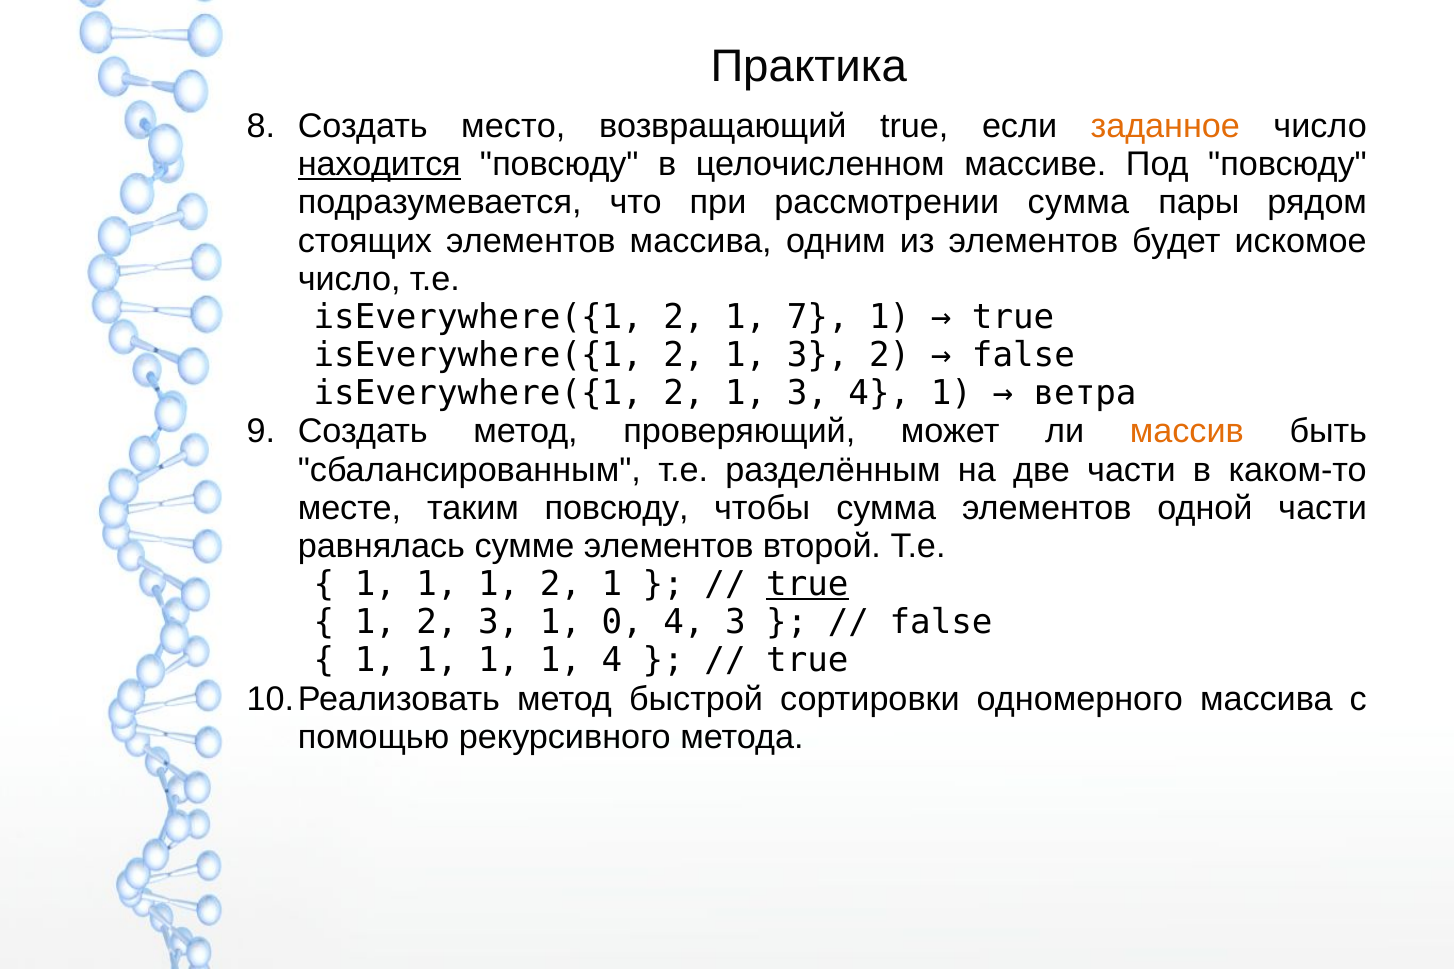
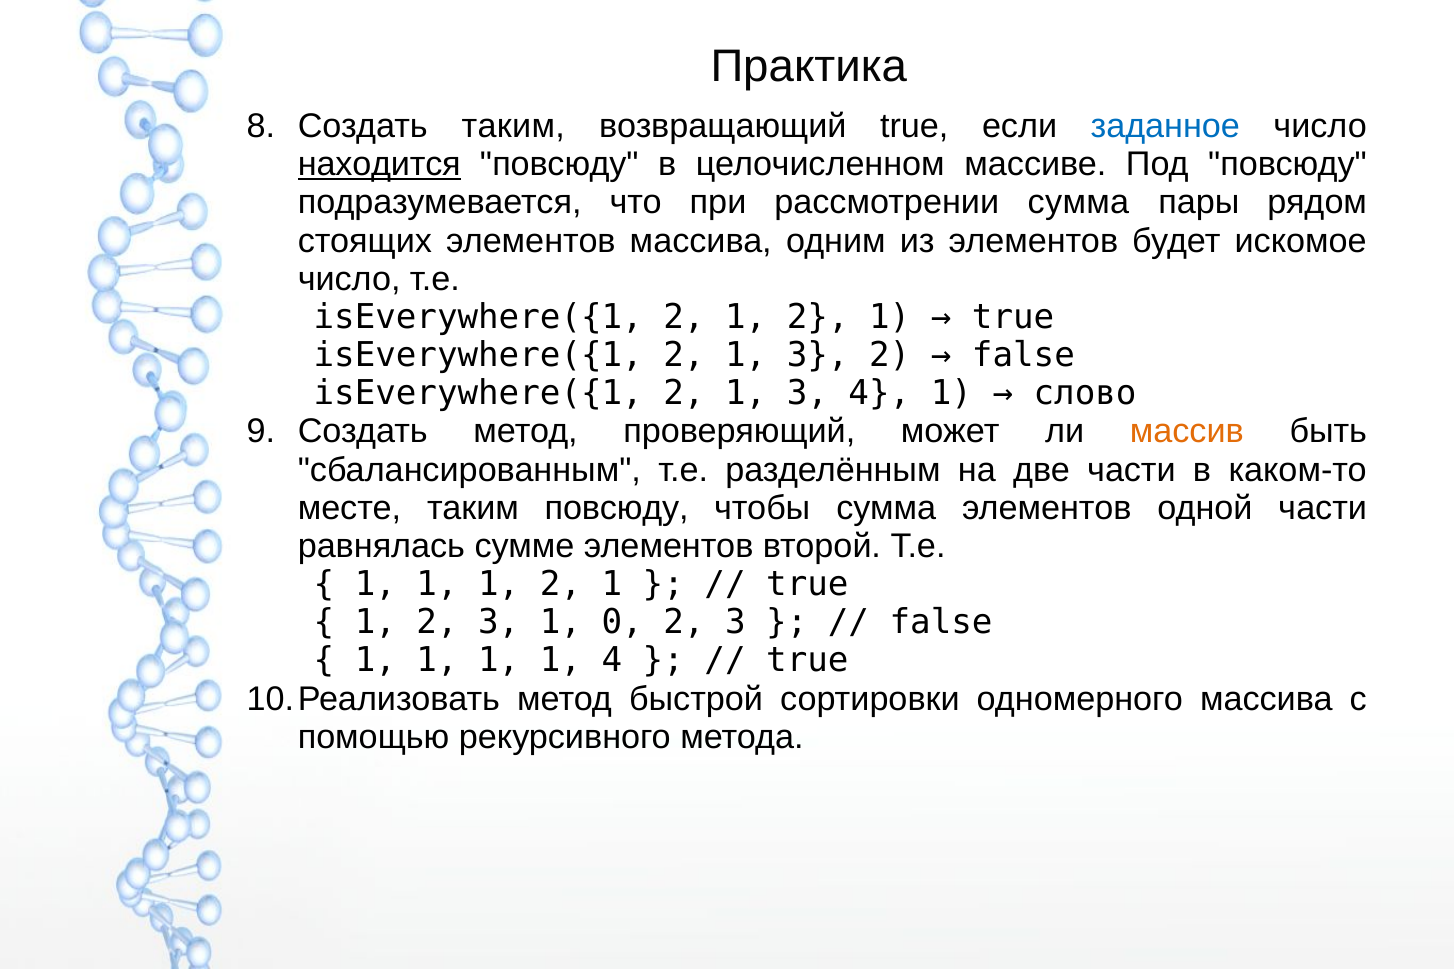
Создать место: место -> таким
заданное colour: orange -> blue
2 1 7: 7 -> 2
ветра: ветра -> слово
true at (807, 584) underline: present -> none
0 4: 4 -> 2
